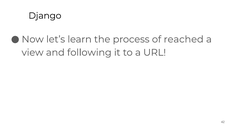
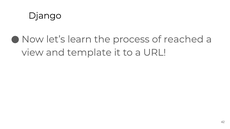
following: following -> template
